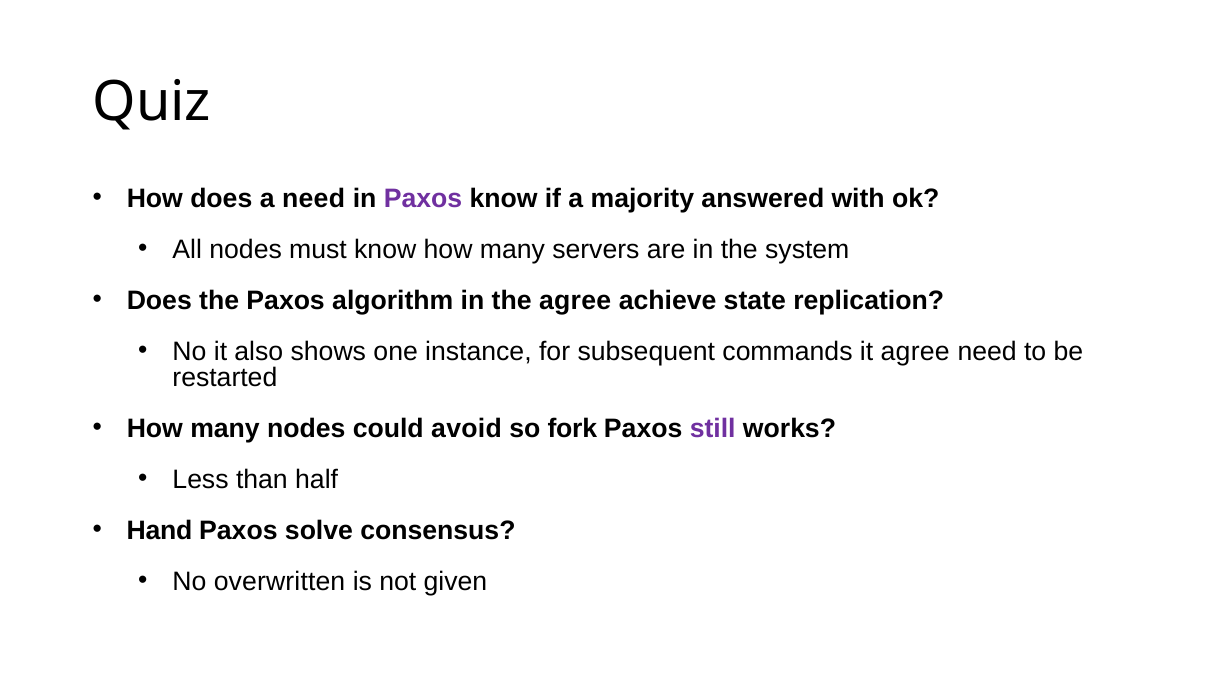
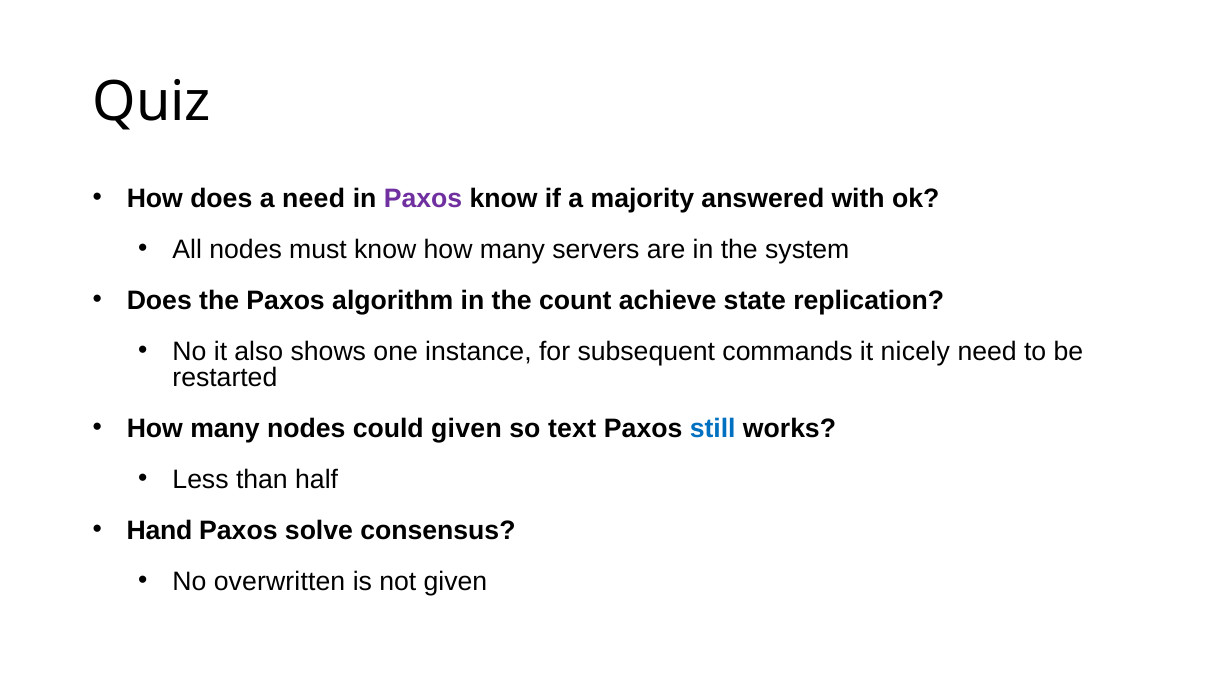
the agree: agree -> count
it agree: agree -> nicely
could avoid: avoid -> given
fork: fork -> text
still colour: purple -> blue
